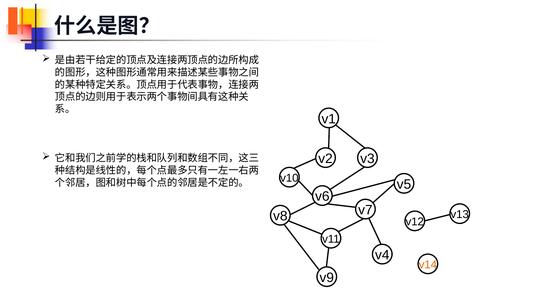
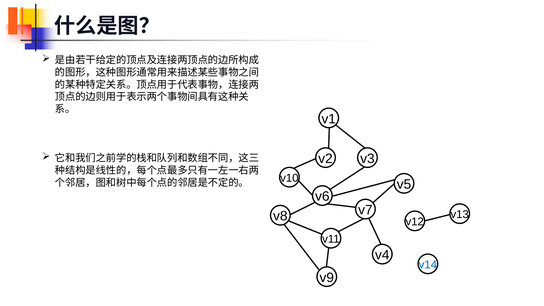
v14 colour: orange -> blue
